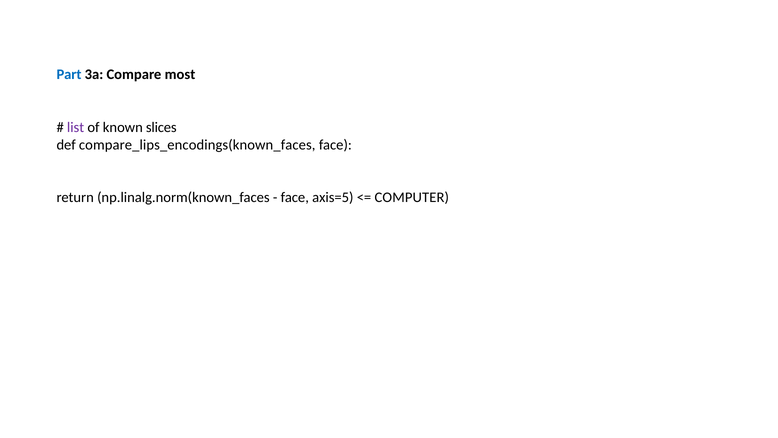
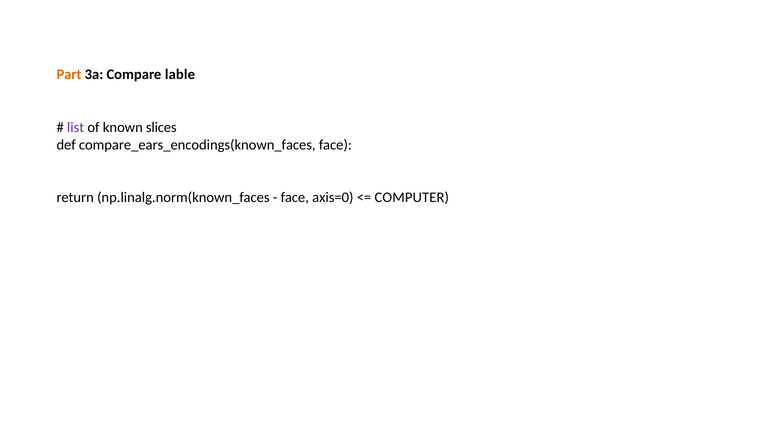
Part colour: blue -> orange
most: most -> lable
compare_lips_encodings(known_faces: compare_lips_encodings(known_faces -> compare_ears_encodings(known_faces
axis=5: axis=5 -> axis=0
